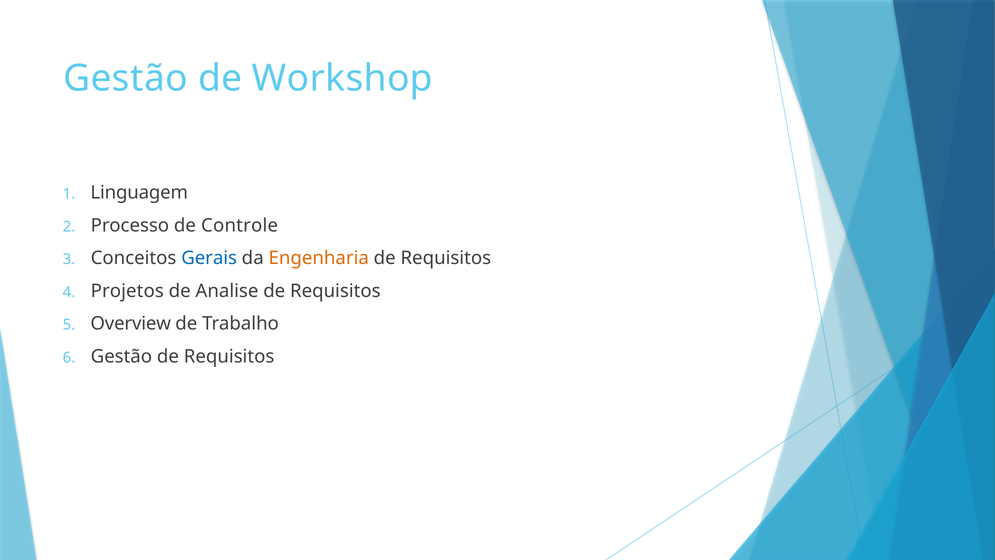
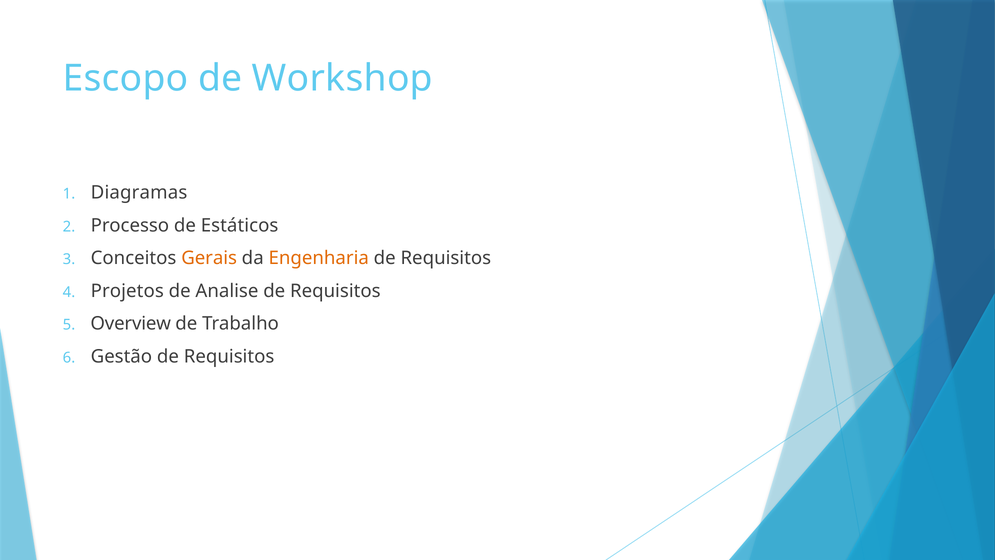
Gestão at (125, 78): Gestão -> Escopo
Linguagem: Linguagem -> Diagramas
Controle: Controle -> Estáticos
Gerais colour: blue -> orange
